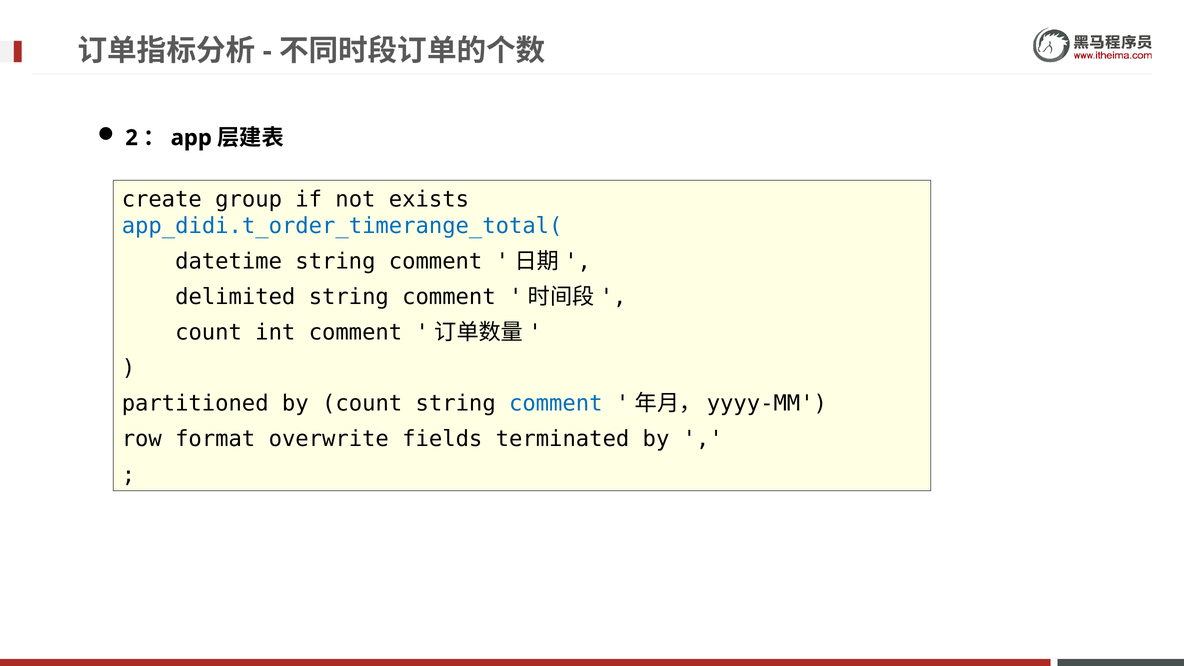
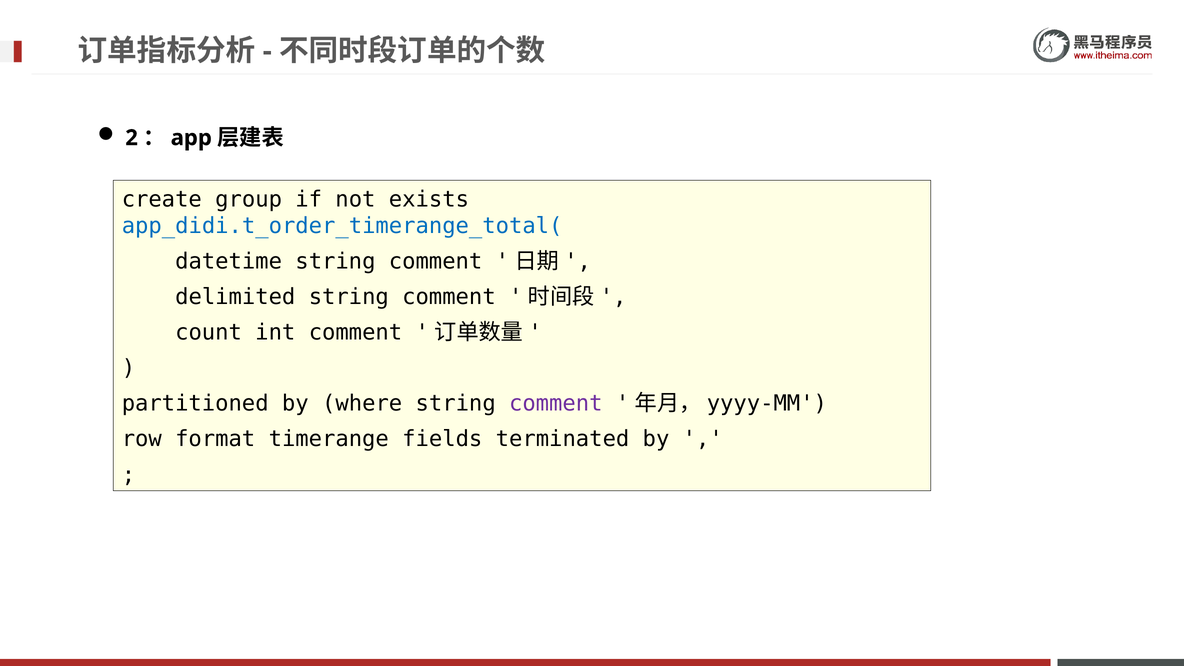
by count: count -> where
comment at (556, 404) colour: blue -> purple
overwrite: overwrite -> timerange
